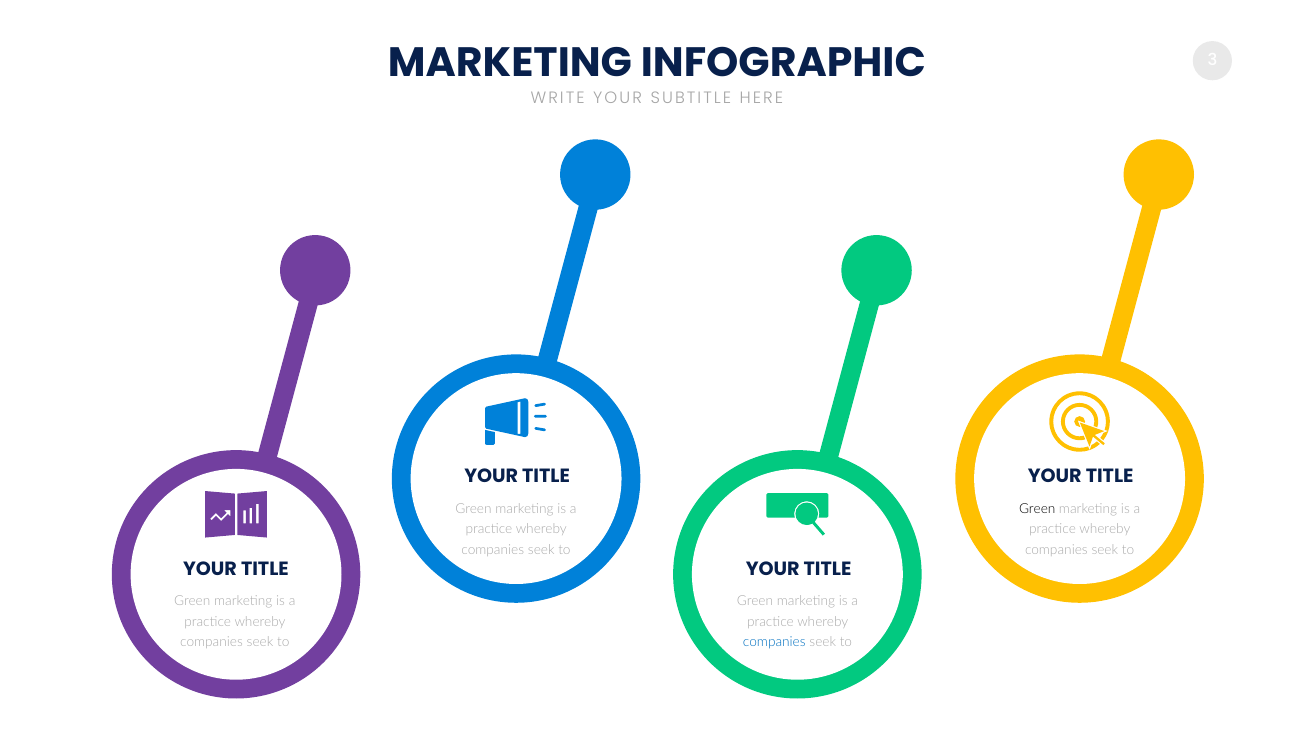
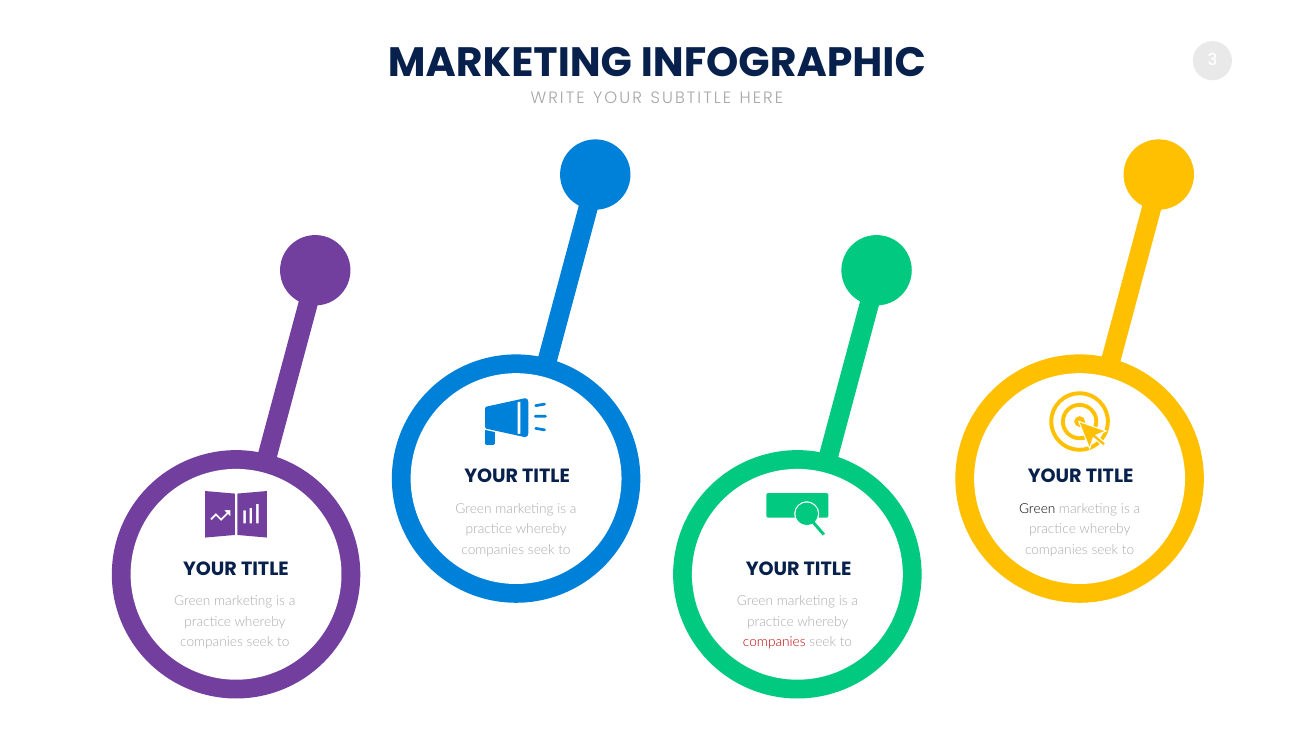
companies at (774, 643) colour: blue -> red
